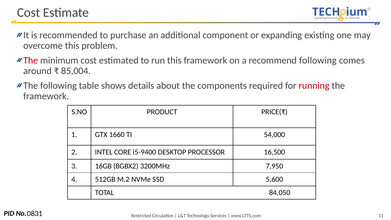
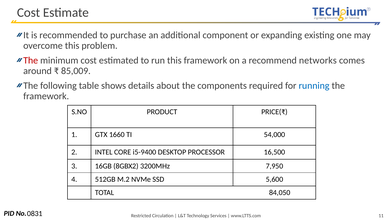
recommend following: following -> networks
85,004: 85,004 -> 85,009
running colour: red -> blue
